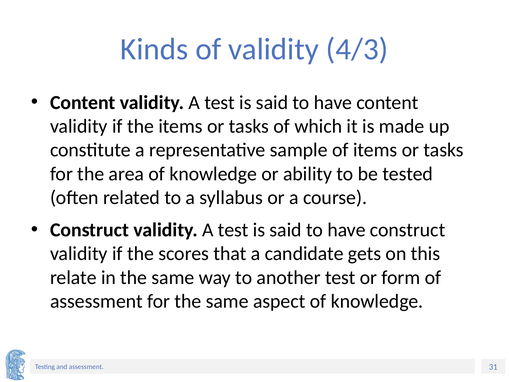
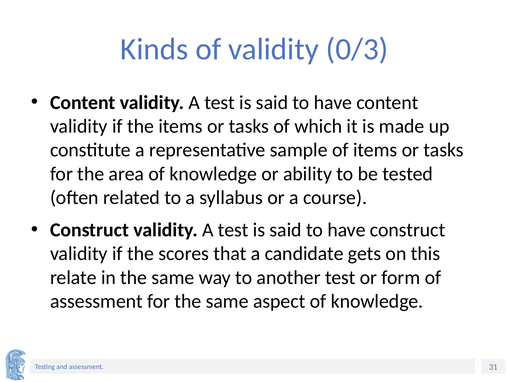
4/3: 4/3 -> 0/3
